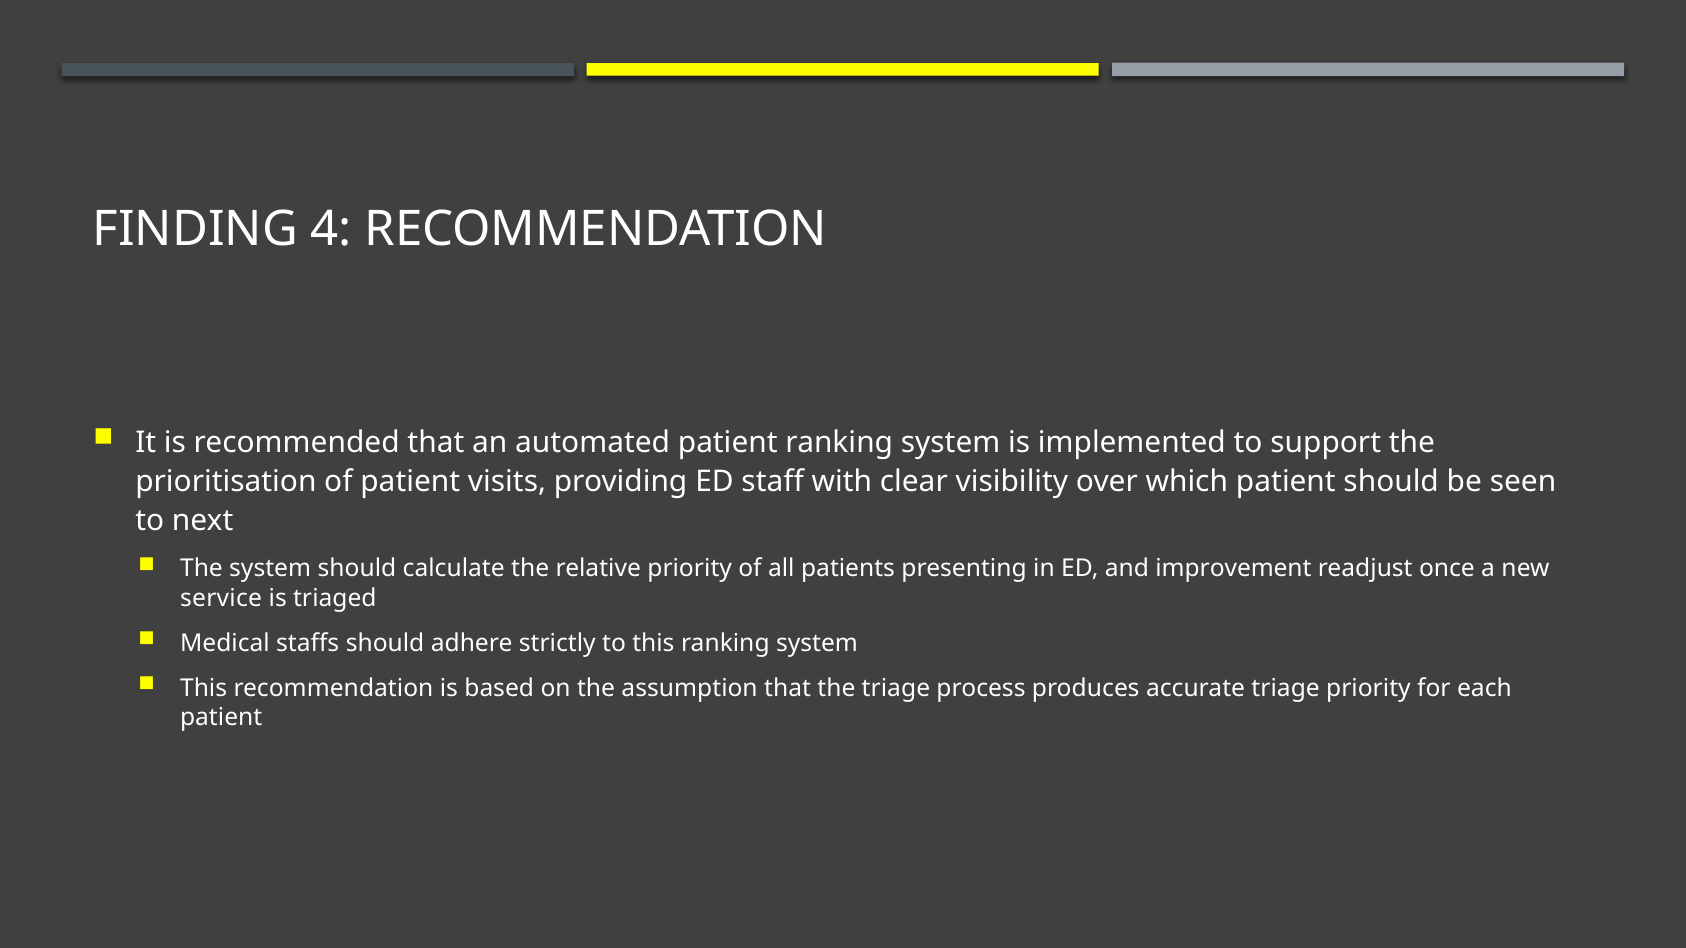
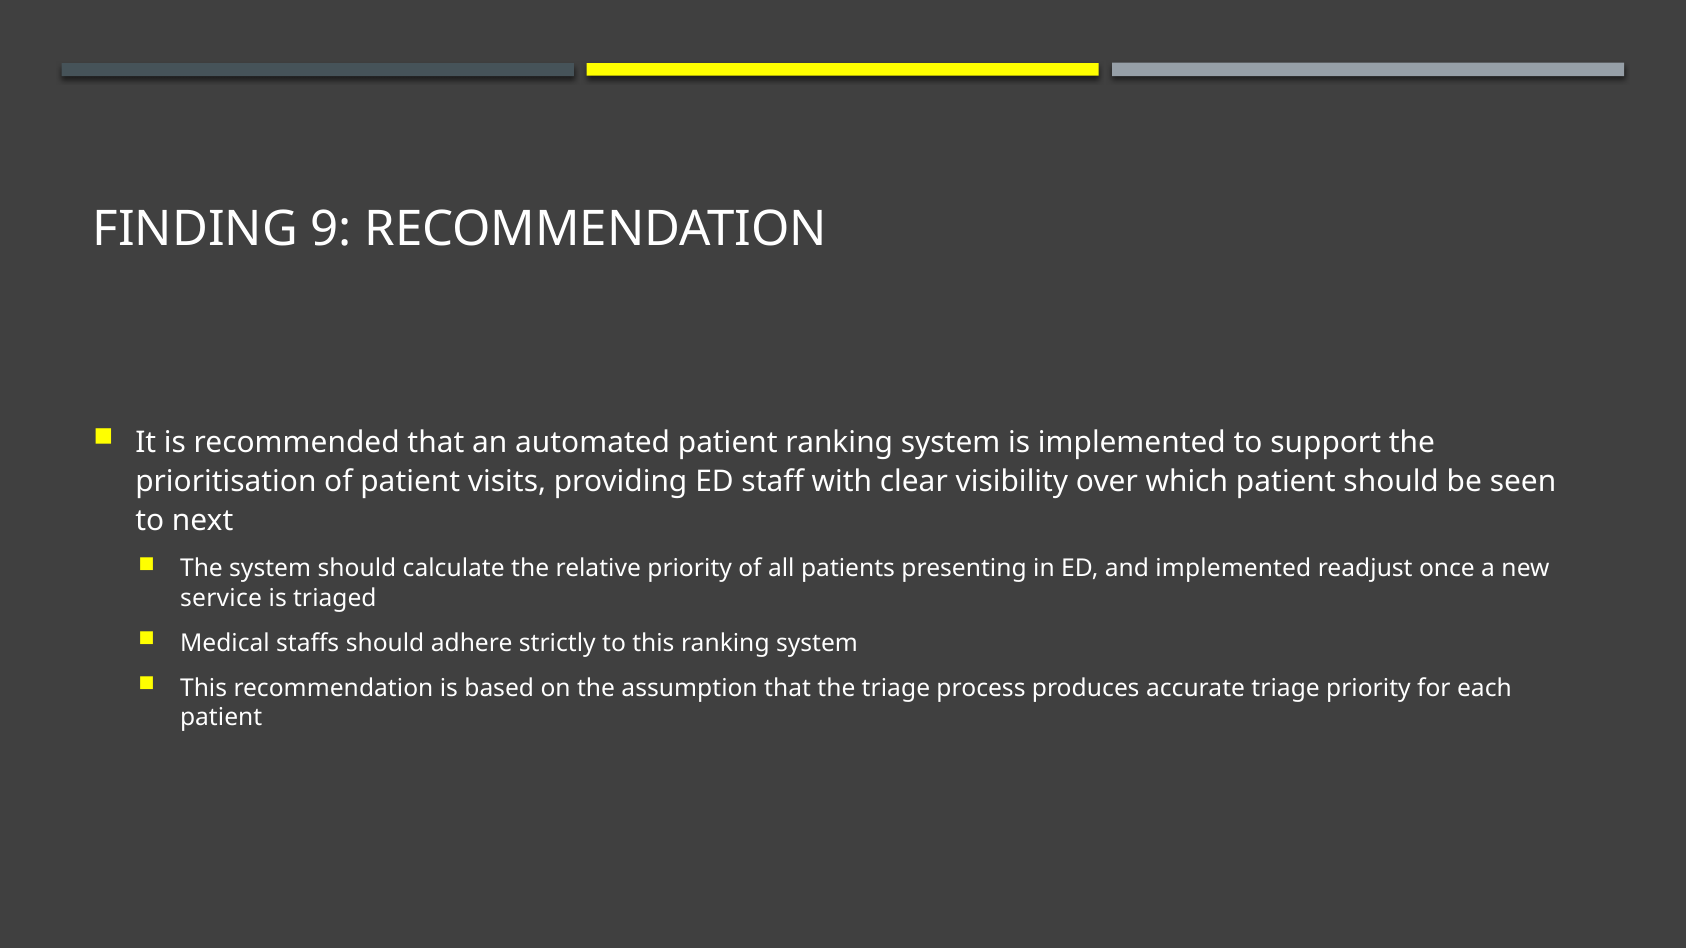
4: 4 -> 9
and improvement: improvement -> implemented
